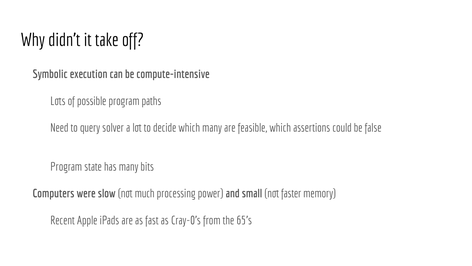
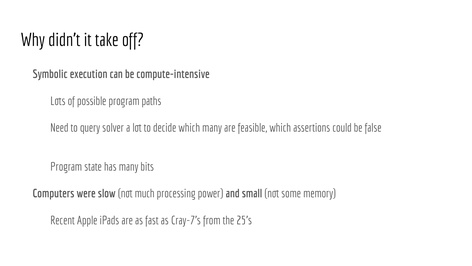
faster: faster -> some
Cray-0’s: Cray-0’s -> Cray-7’s
65’s: 65’s -> 25’s
